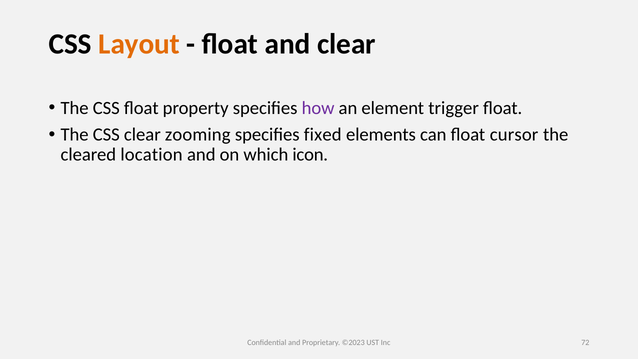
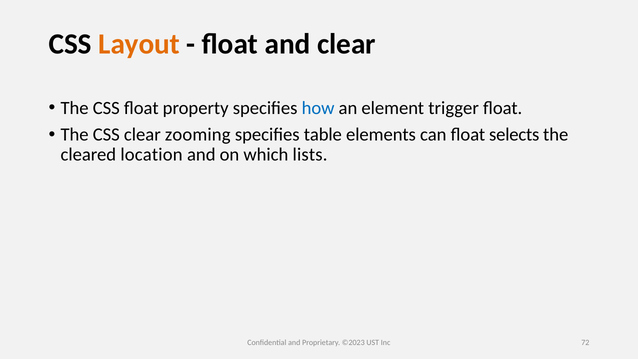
how colour: purple -> blue
fixed: fixed -> table
cursor: cursor -> selects
icon: icon -> lists
